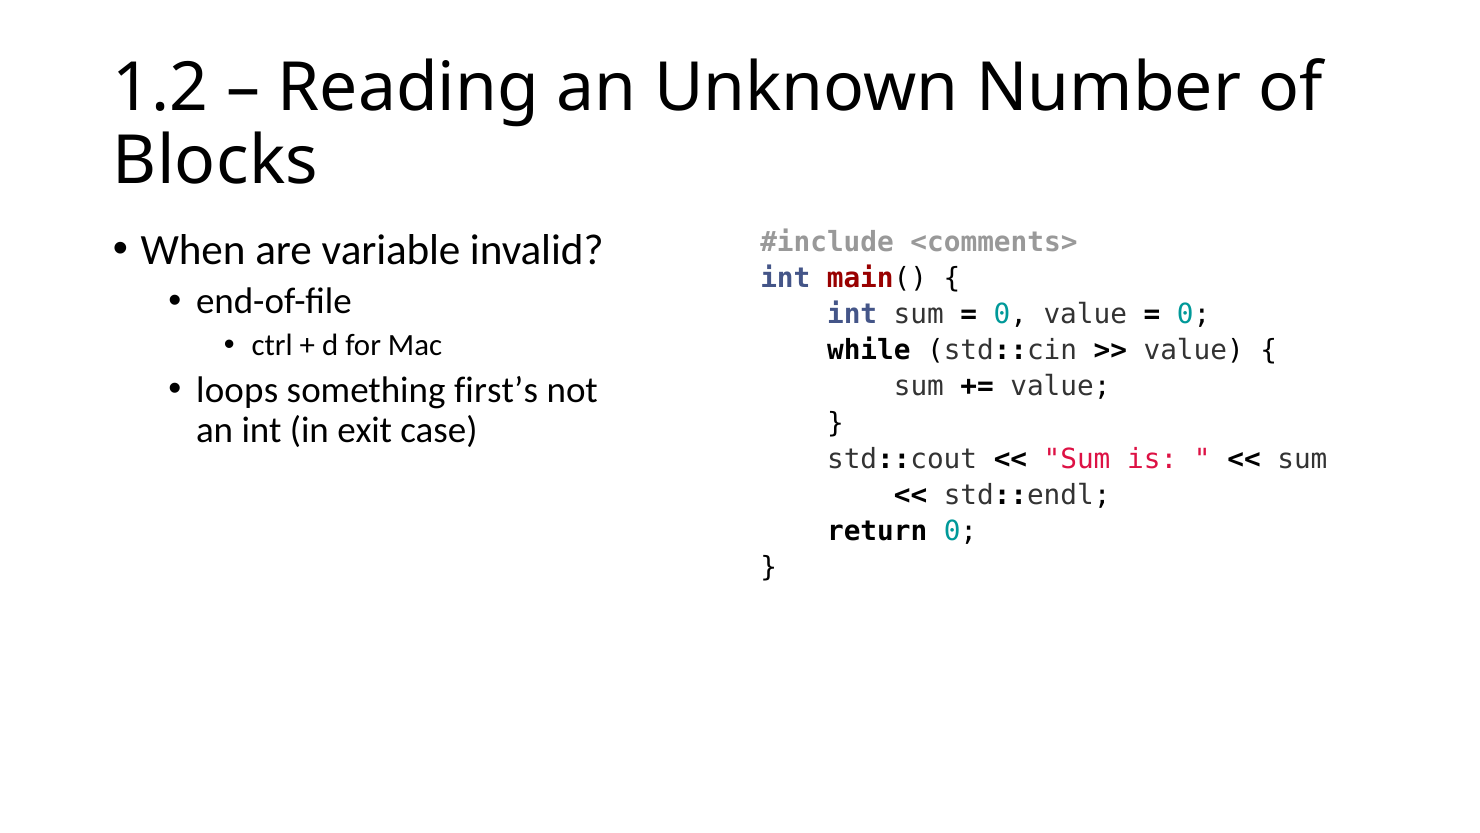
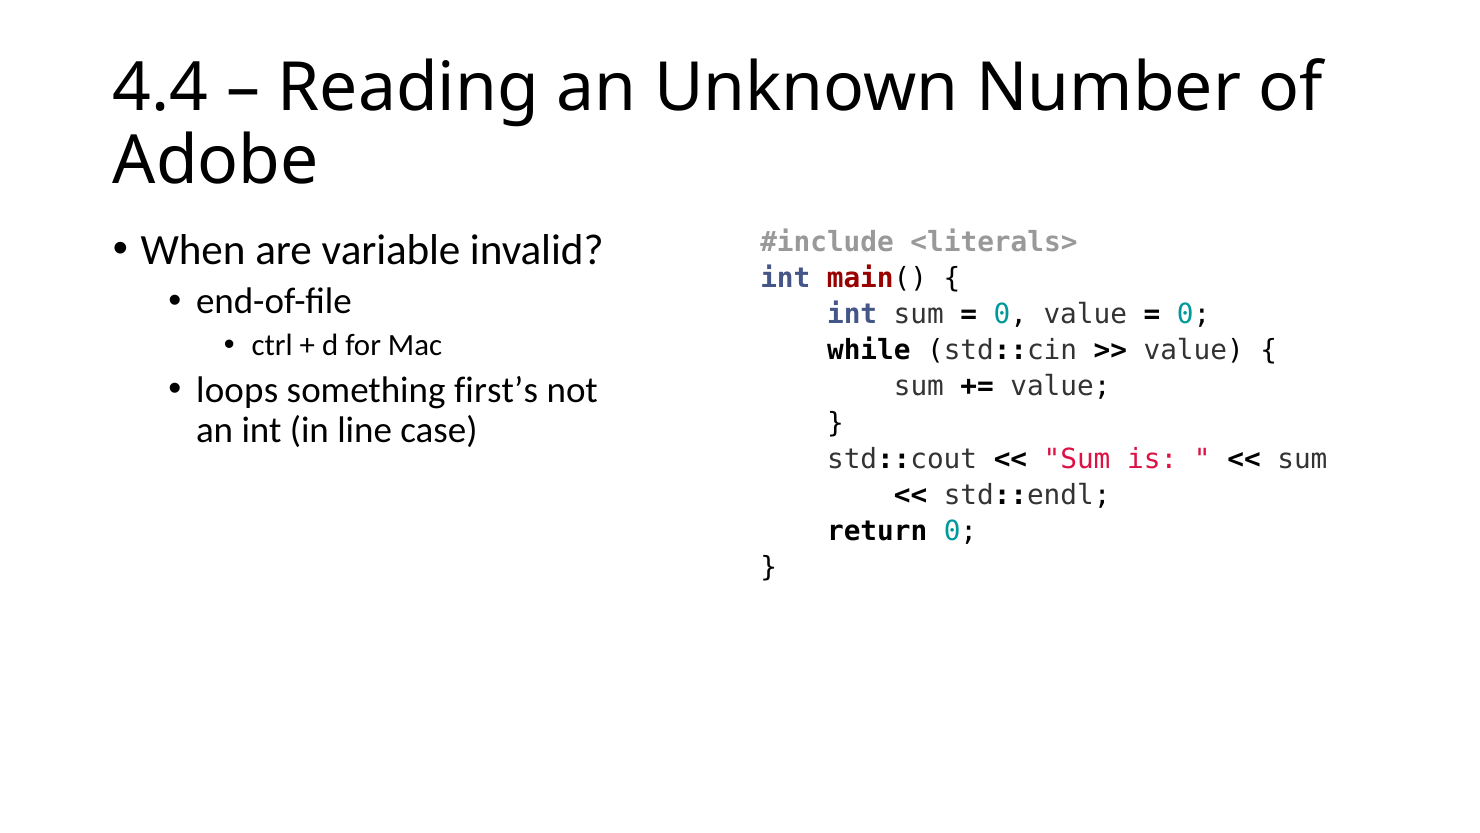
1.2: 1.2 -> 4.4
Blocks: Blocks -> Adobe
<comments>: <comments> -> <literals>
exit: exit -> line
